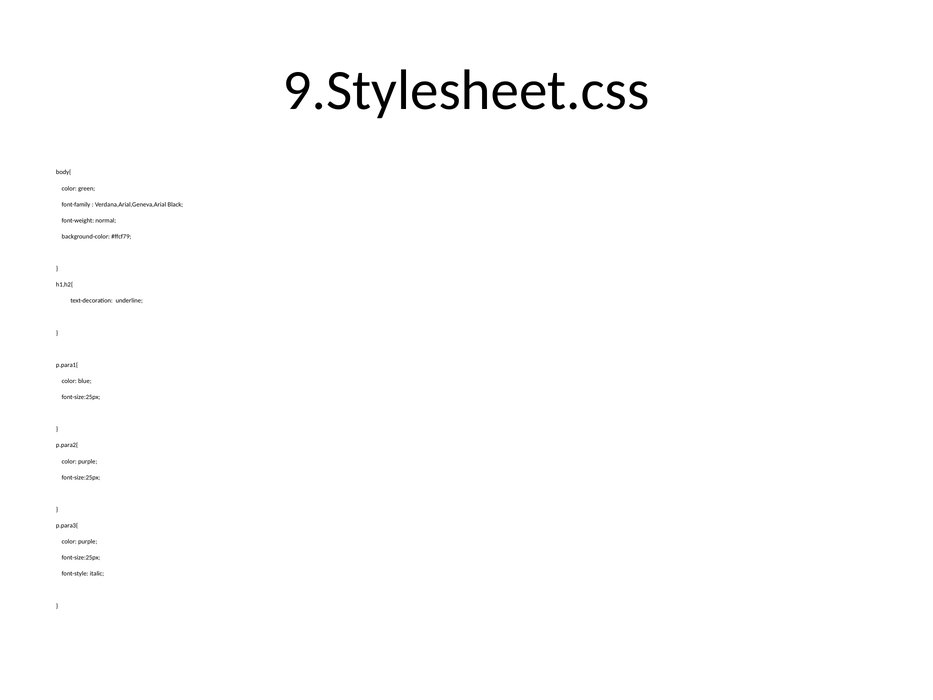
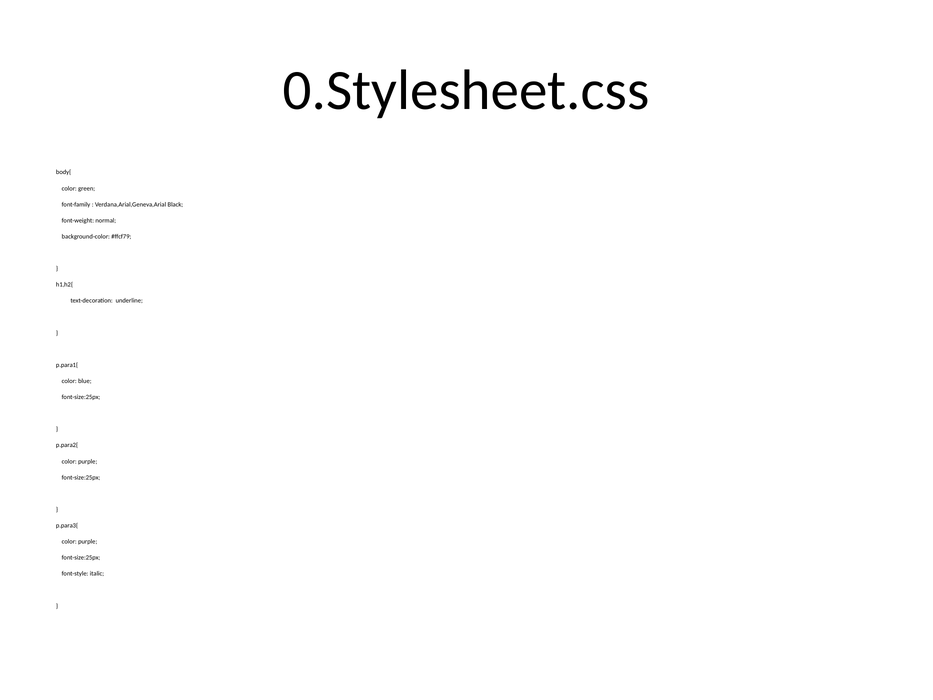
9.Stylesheet.css: 9.Stylesheet.css -> 0.Stylesheet.css
